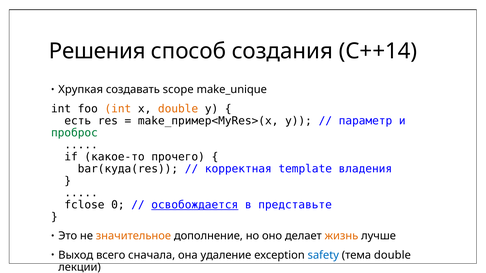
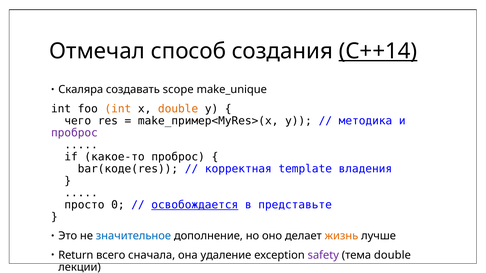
Решения: Решения -> Отмечал
С++14 underline: none -> present
Хрупкая: Хрупкая -> Скаляра
есть: есть -> чего
параметр: параметр -> методика
проброс at (74, 133) colour: green -> purple
какое-то прочего: прочего -> проброс
bar(куда(res: bar(куда(res -> bar(коде(res
fclose: fclose -> просто
значительное colour: orange -> blue
Выход: Выход -> Return
safety colour: blue -> purple
